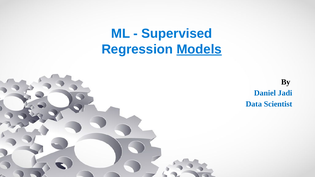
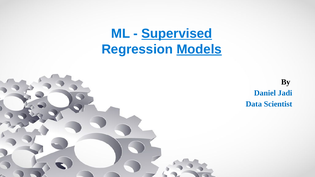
Supervised underline: none -> present
